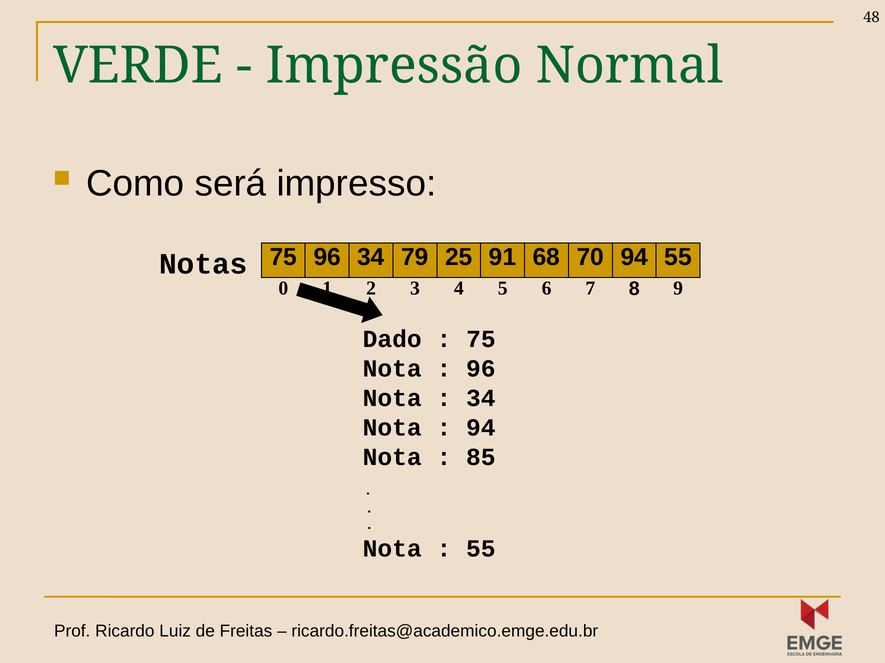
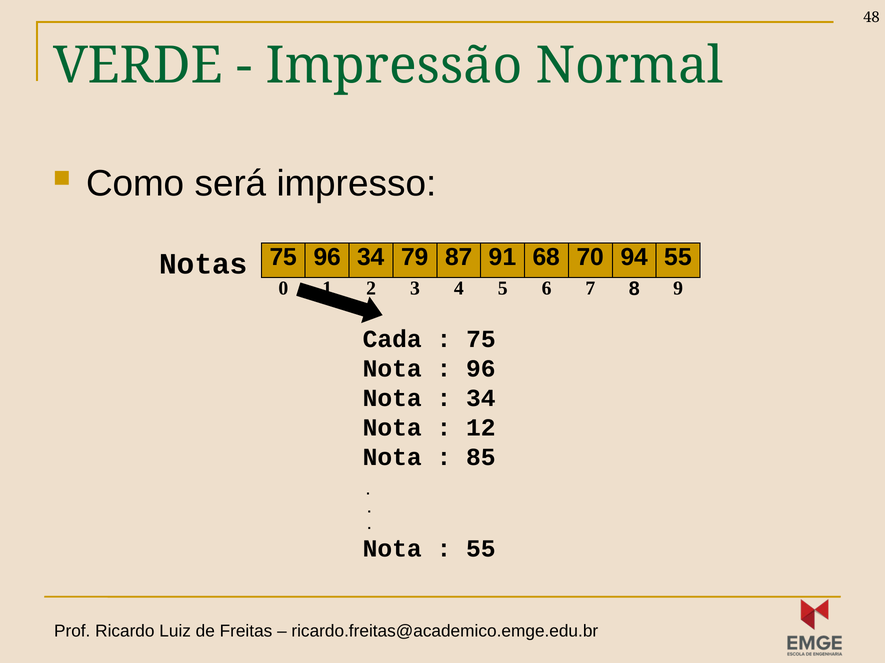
25: 25 -> 87
Dado: Dado -> Cada
94 at (481, 428): 94 -> 12
